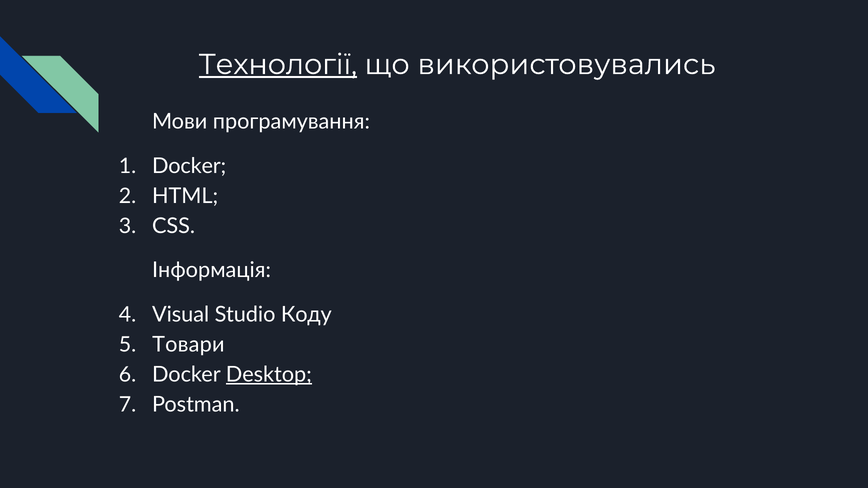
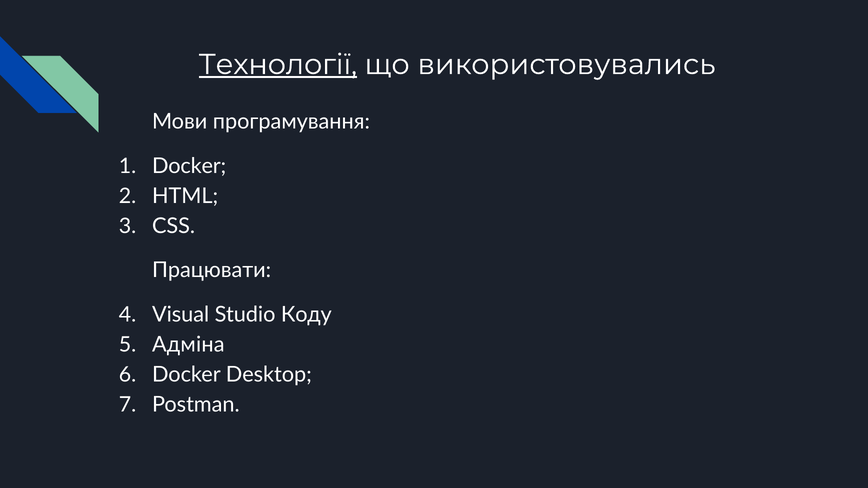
Інформація: Інформація -> Працювати
Товари: Товари -> Адміна
Desktop underline: present -> none
